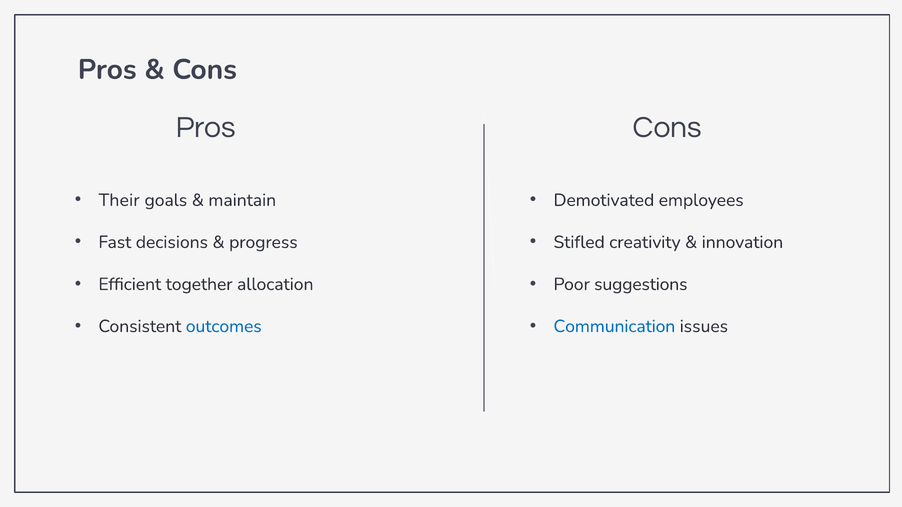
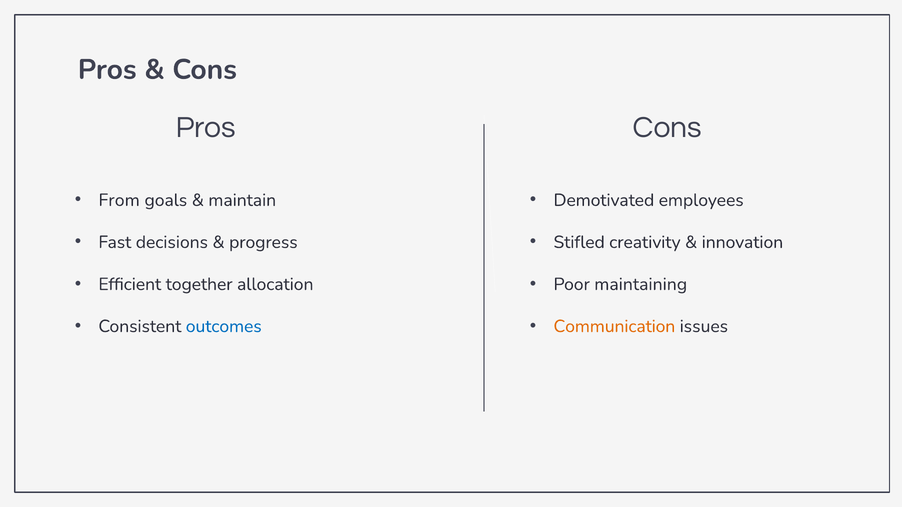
Their: Their -> From
suggestions: suggestions -> maintaining
Communication colour: blue -> orange
